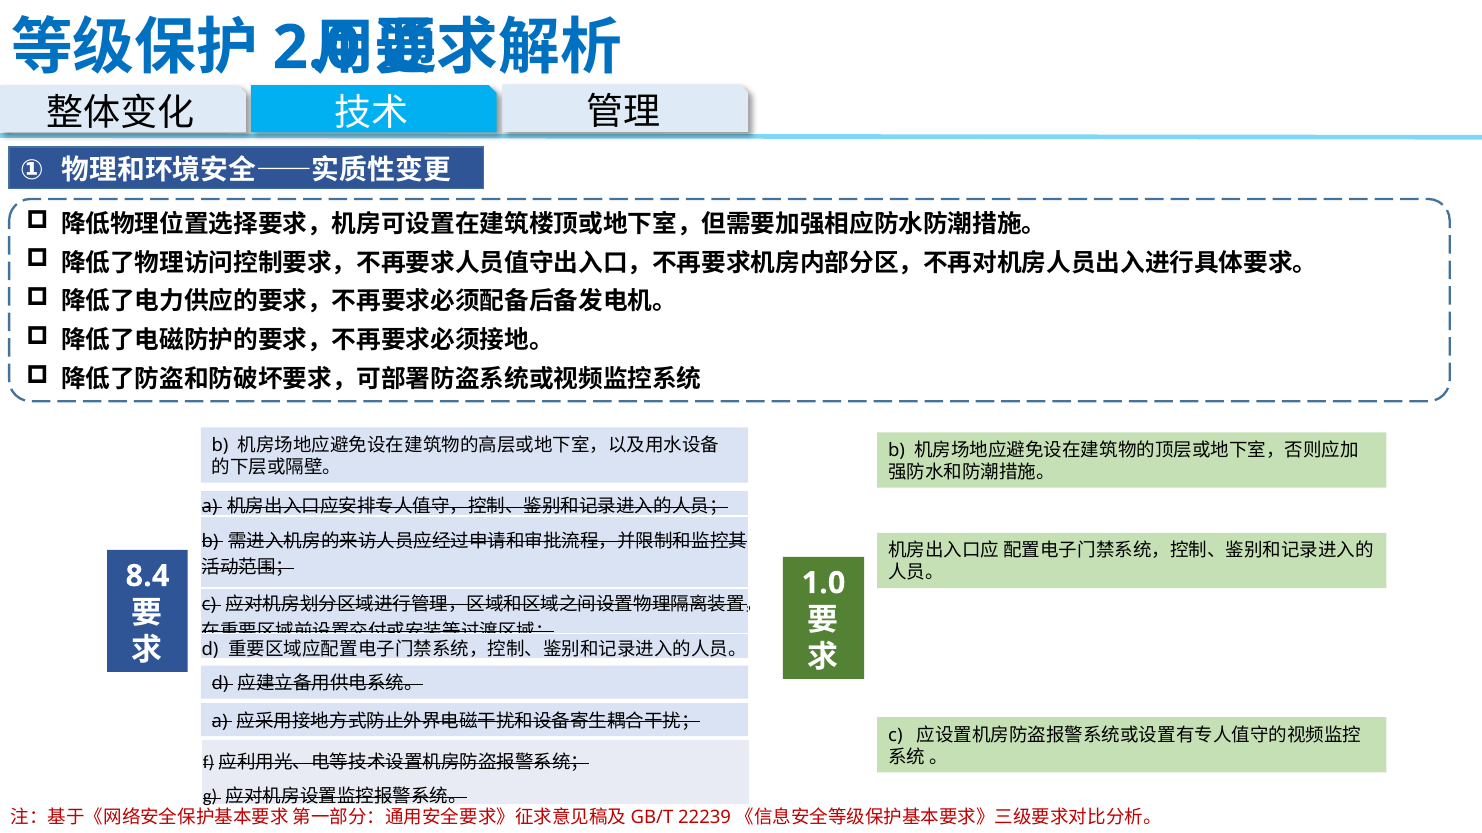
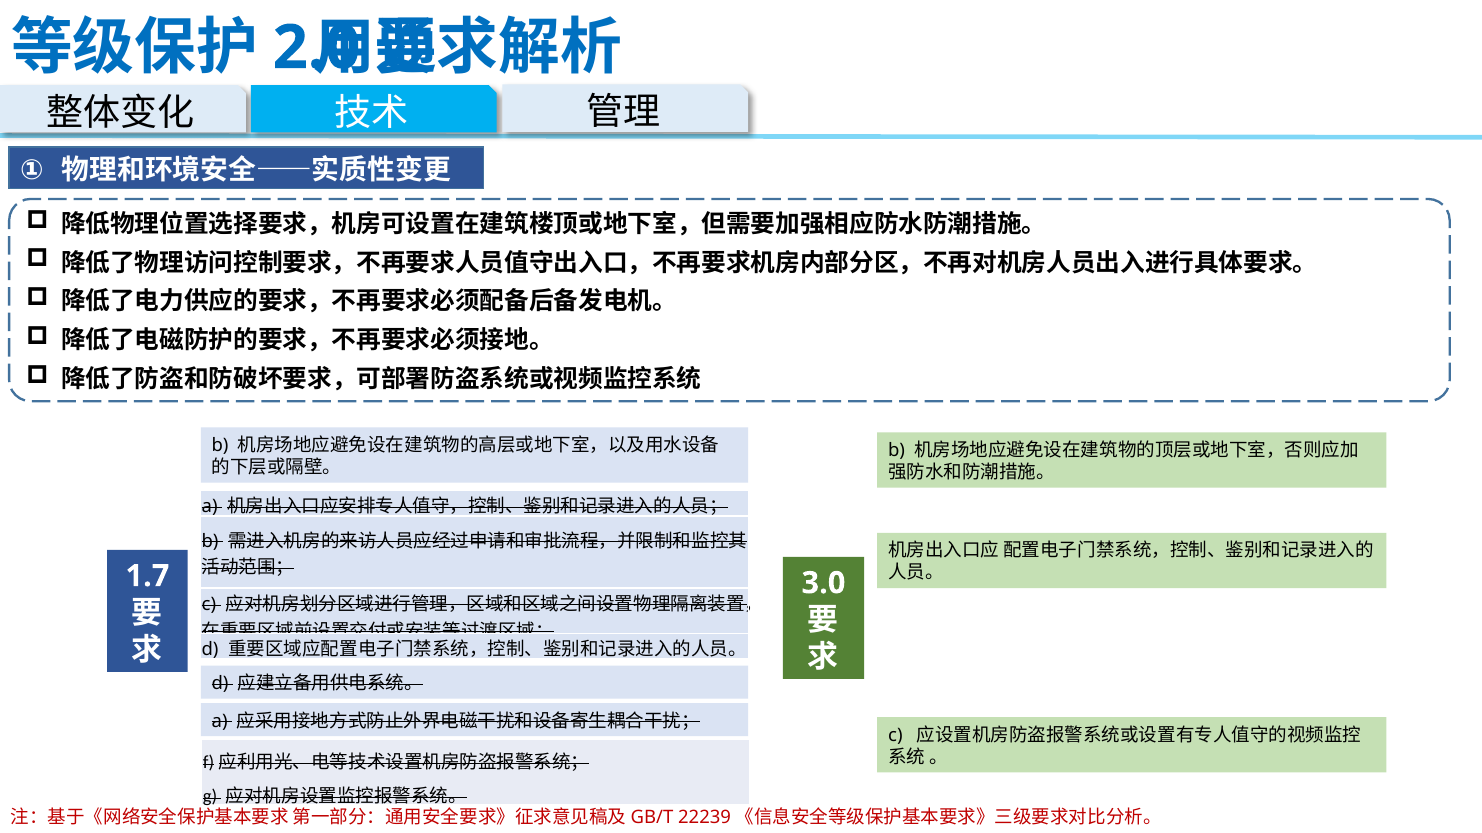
8.4: 8.4 -> 1.7
1.0: 1.0 -> 3.0
